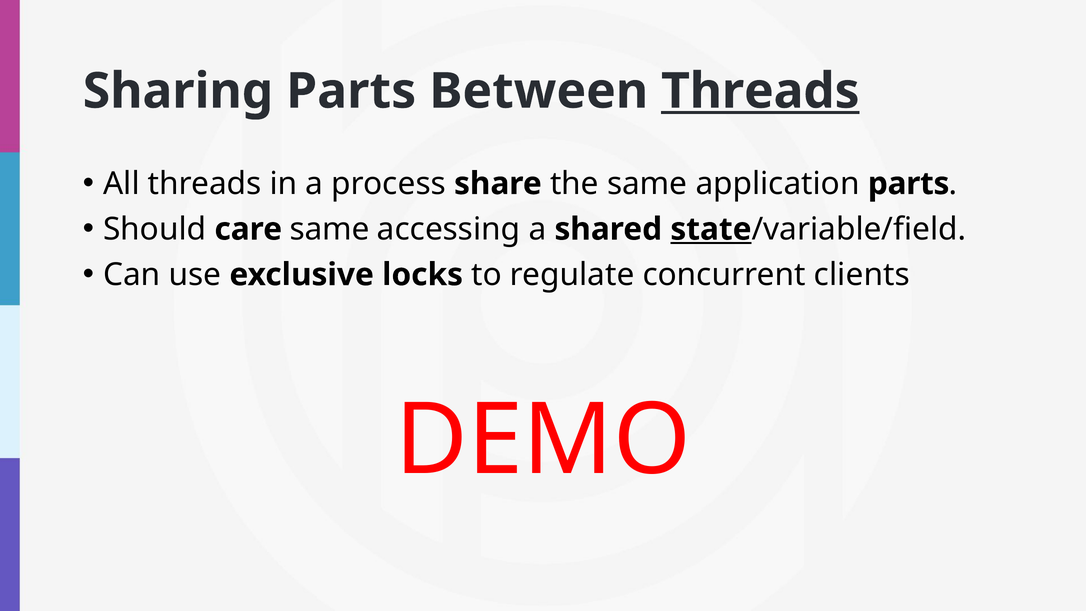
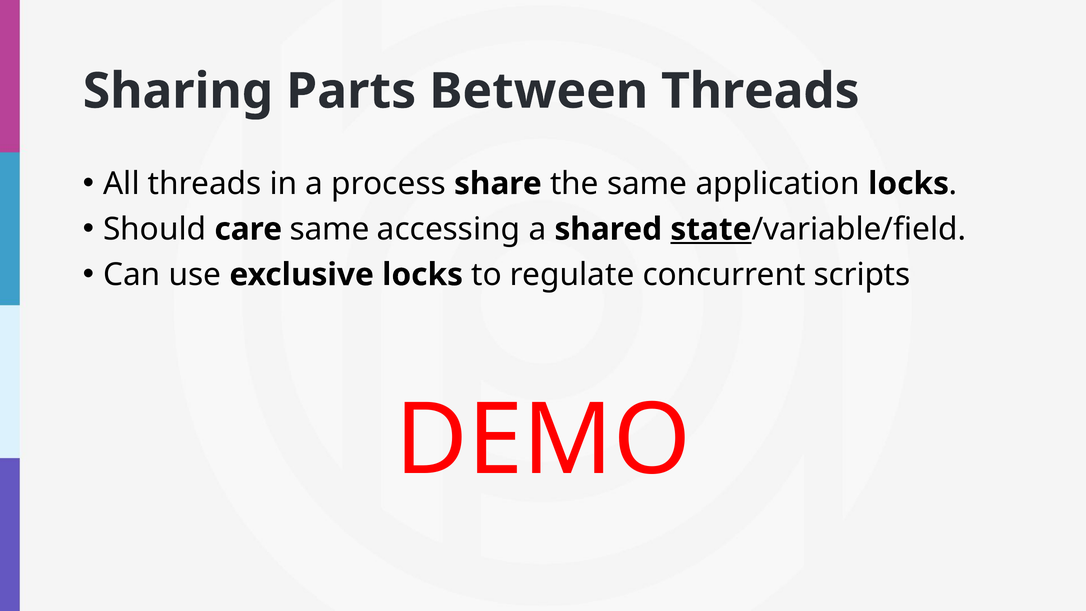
Threads at (760, 91) underline: present -> none
application parts: parts -> locks
clients: clients -> scripts
